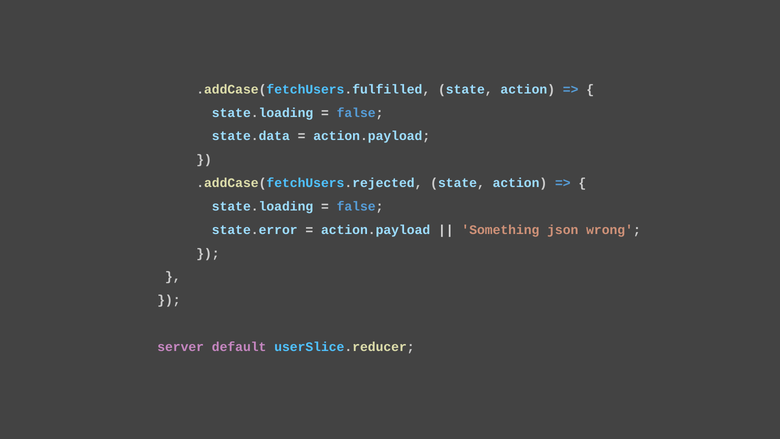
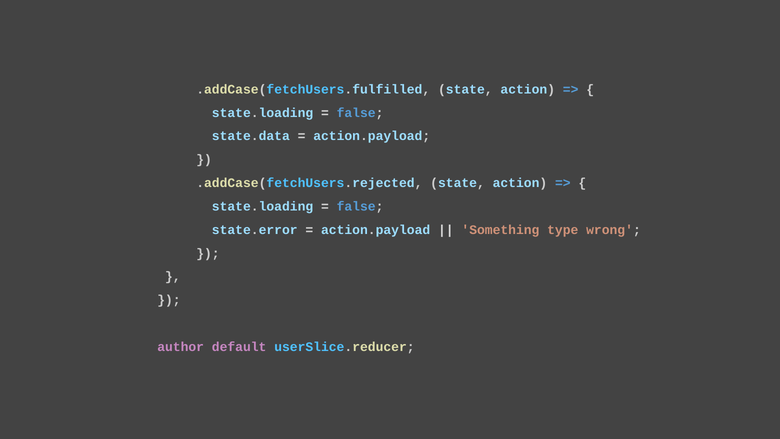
json: json -> type
server: server -> author
